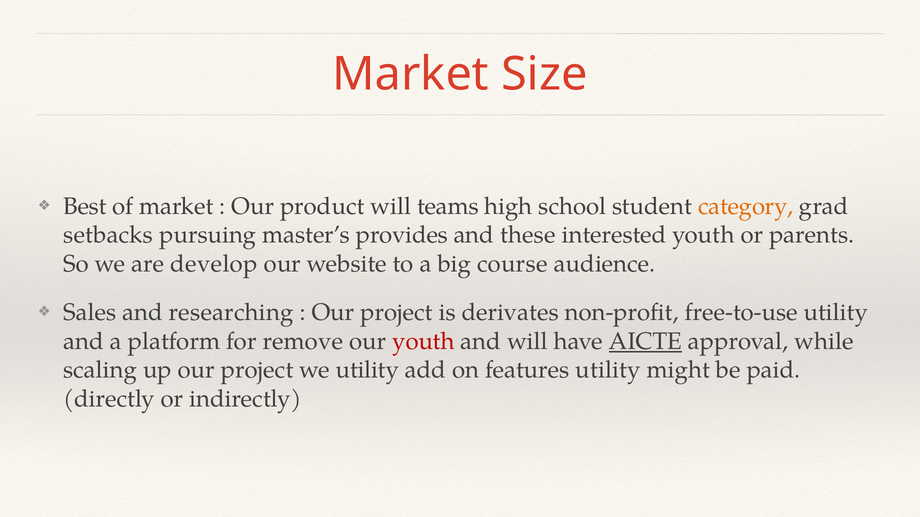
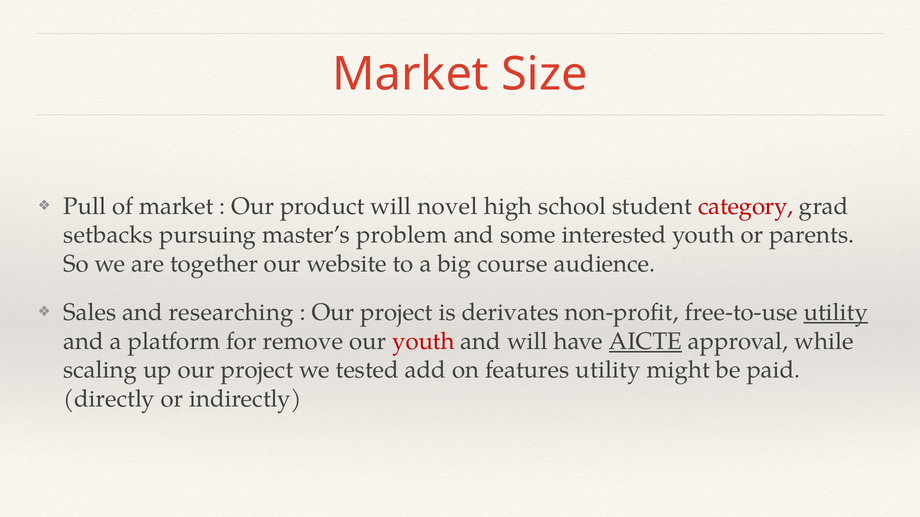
Best: Best -> Pull
teams: teams -> novel
category colour: orange -> red
provides: provides -> problem
these: these -> some
develop: develop -> together
utility at (836, 313) underline: none -> present
we utility: utility -> tested
